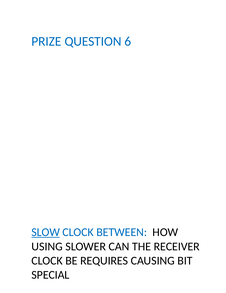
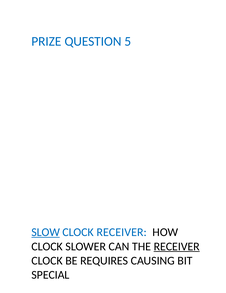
6: 6 -> 5
CLOCK BETWEEN: BETWEEN -> RECEIVER
USING at (47, 246): USING -> CLOCK
RECEIVER at (177, 246) underline: none -> present
